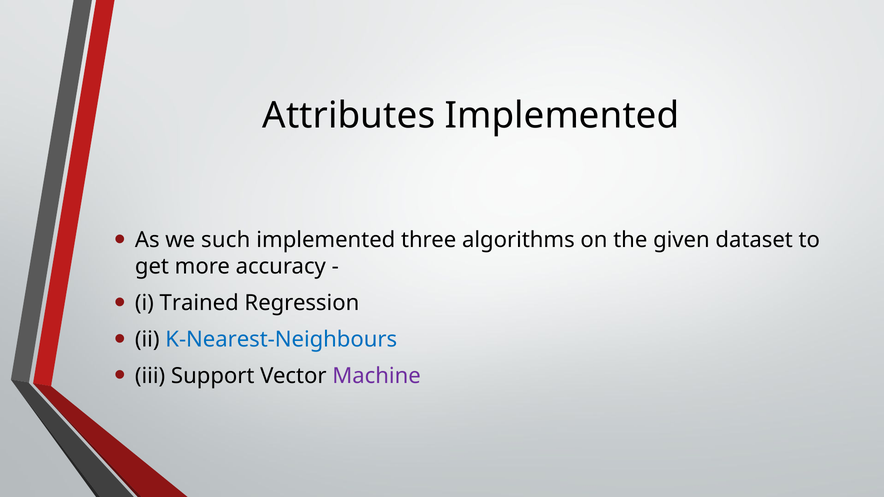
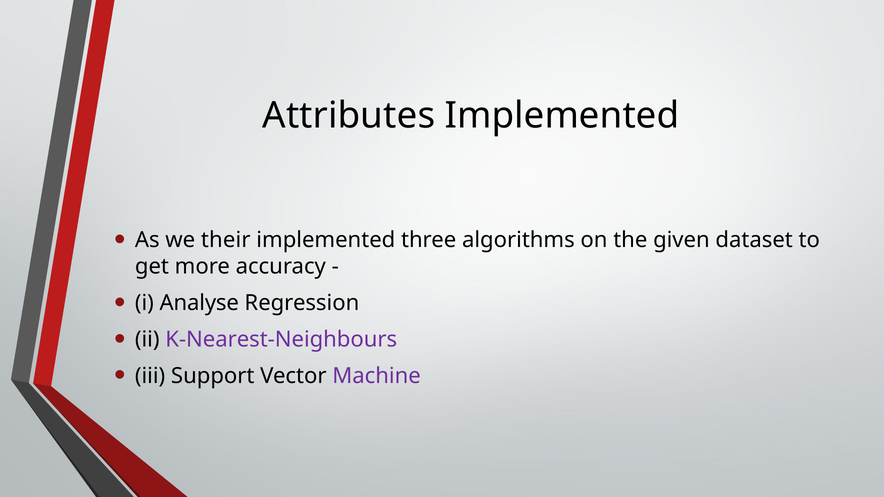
such: such -> their
Trained: Trained -> Analyse
K-Nearest-Neighbours colour: blue -> purple
